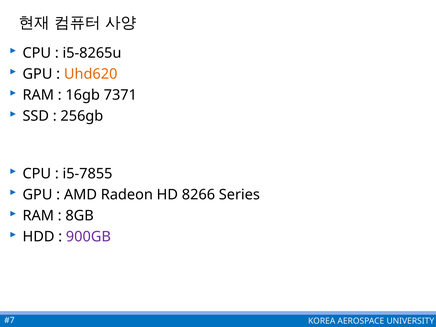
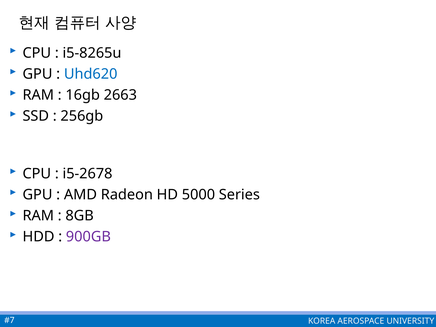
Uhd620 colour: orange -> blue
7371: 7371 -> 2663
i5-7855: i5-7855 -> i5-2678
8266: 8266 -> 5000
